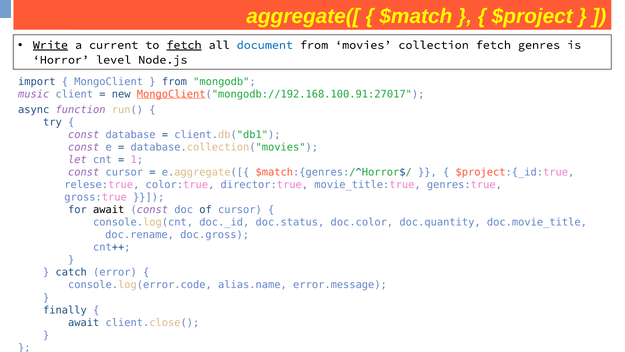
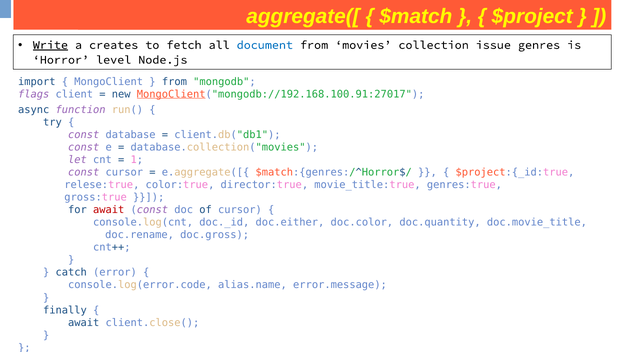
current: current -> creates
fetch at (184, 45) underline: present -> none
collection fetch: fetch -> issue
music: music -> flags
await at (109, 210) colour: black -> red
doc.status: doc.status -> doc.either
